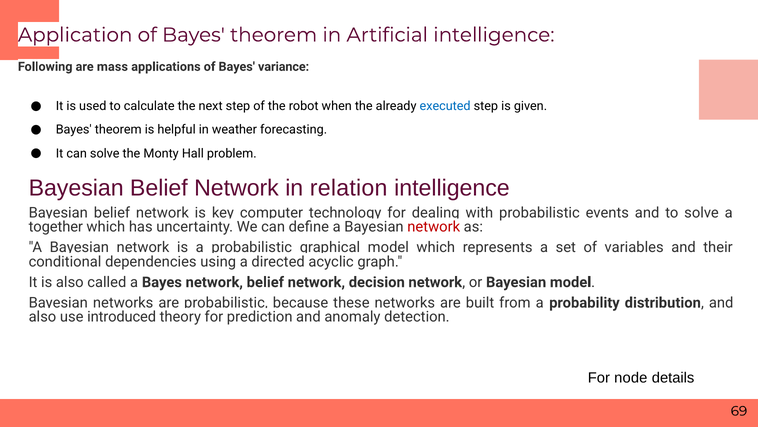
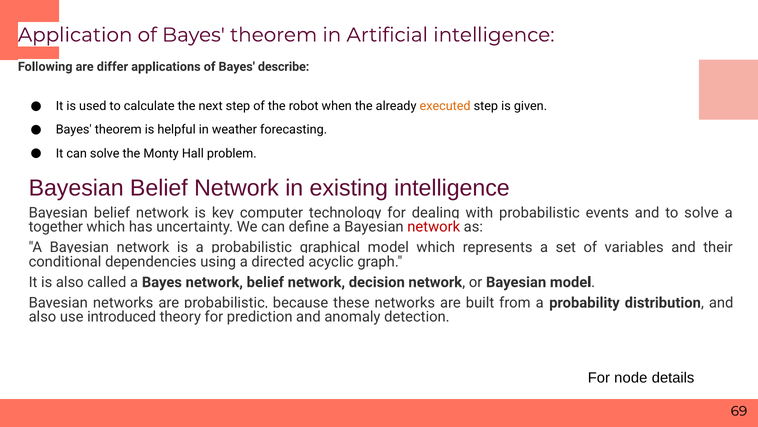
mass: mass -> differ
variance: variance -> describe
executed colour: blue -> orange
relation: relation -> existing
